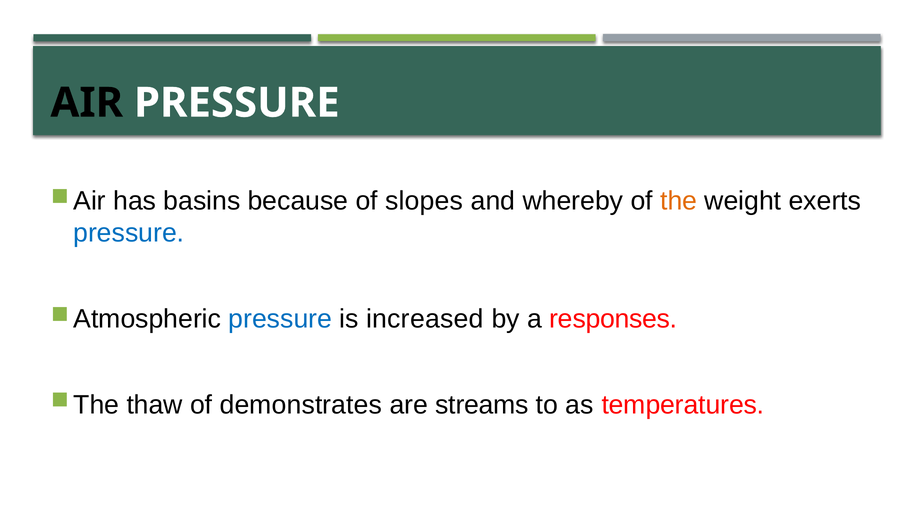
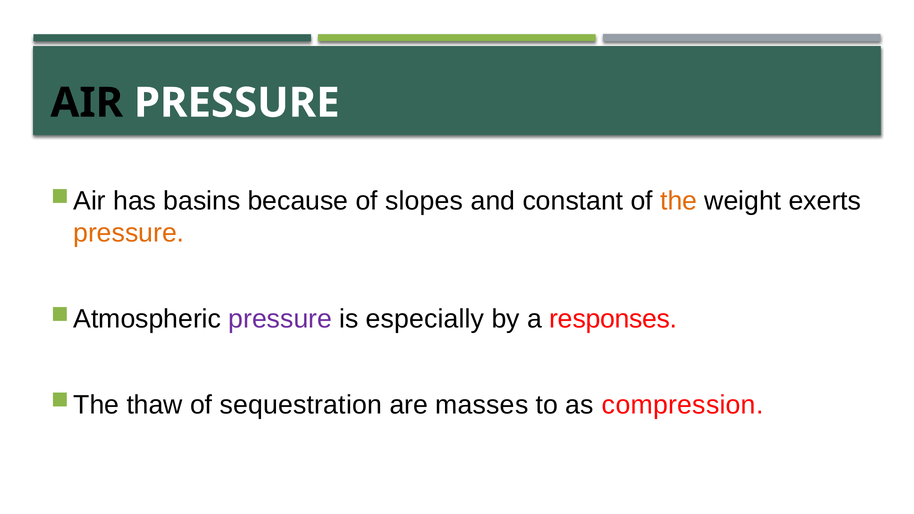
whereby: whereby -> constant
pressure at (129, 233) colour: blue -> orange
pressure at (280, 319) colour: blue -> purple
increased: increased -> especially
demonstrates: demonstrates -> sequestration
streams: streams -> masses
temperatures: temperatures -> compression
